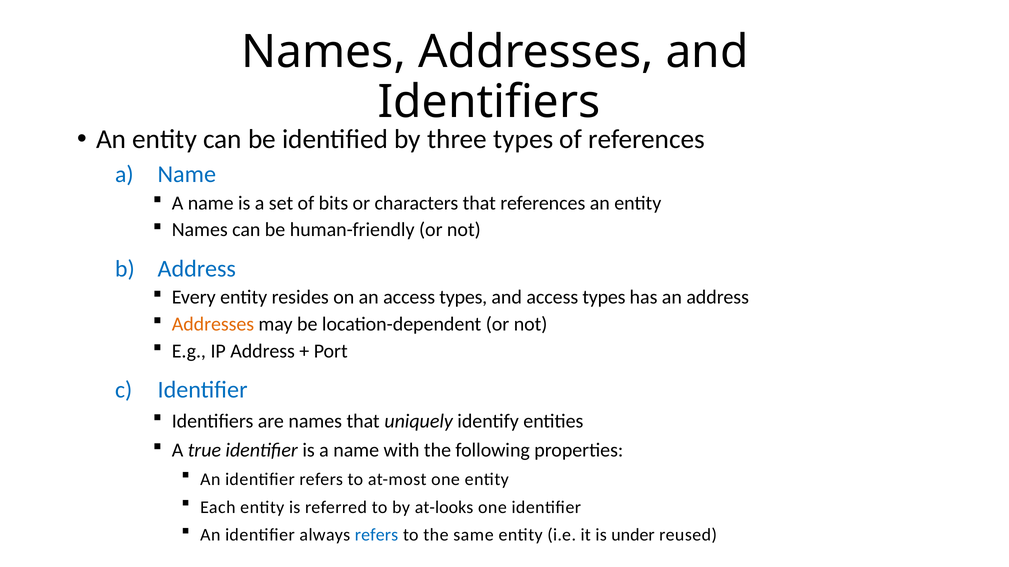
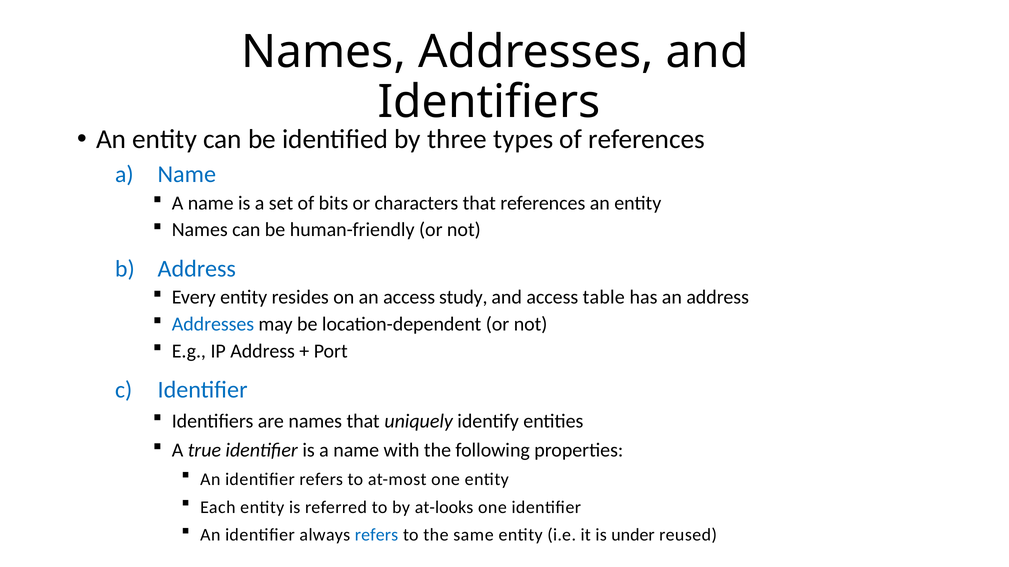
an access types: types -> study
and access types: types -> table
Addresses at (213, 324) colour: orange -> blue
